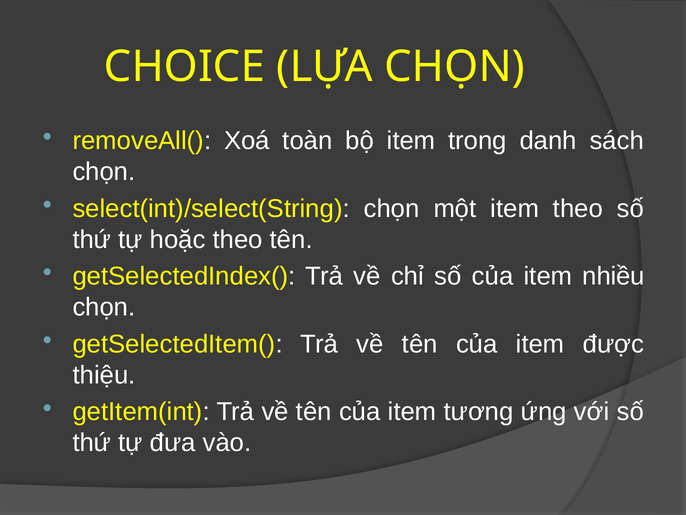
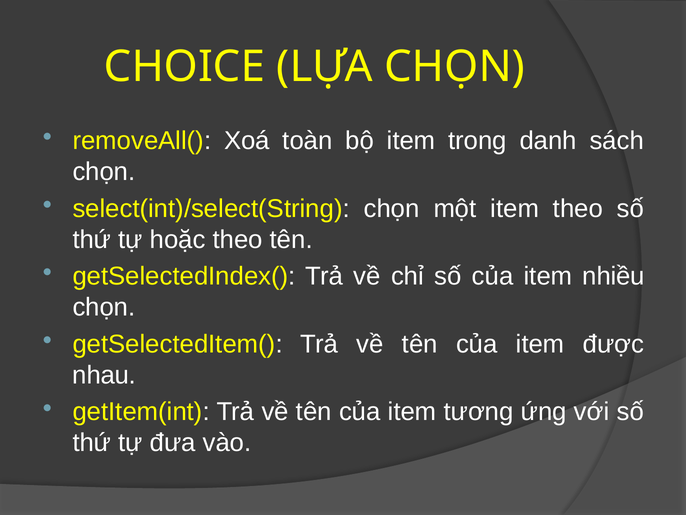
thiệu: thiệu -> nhau
